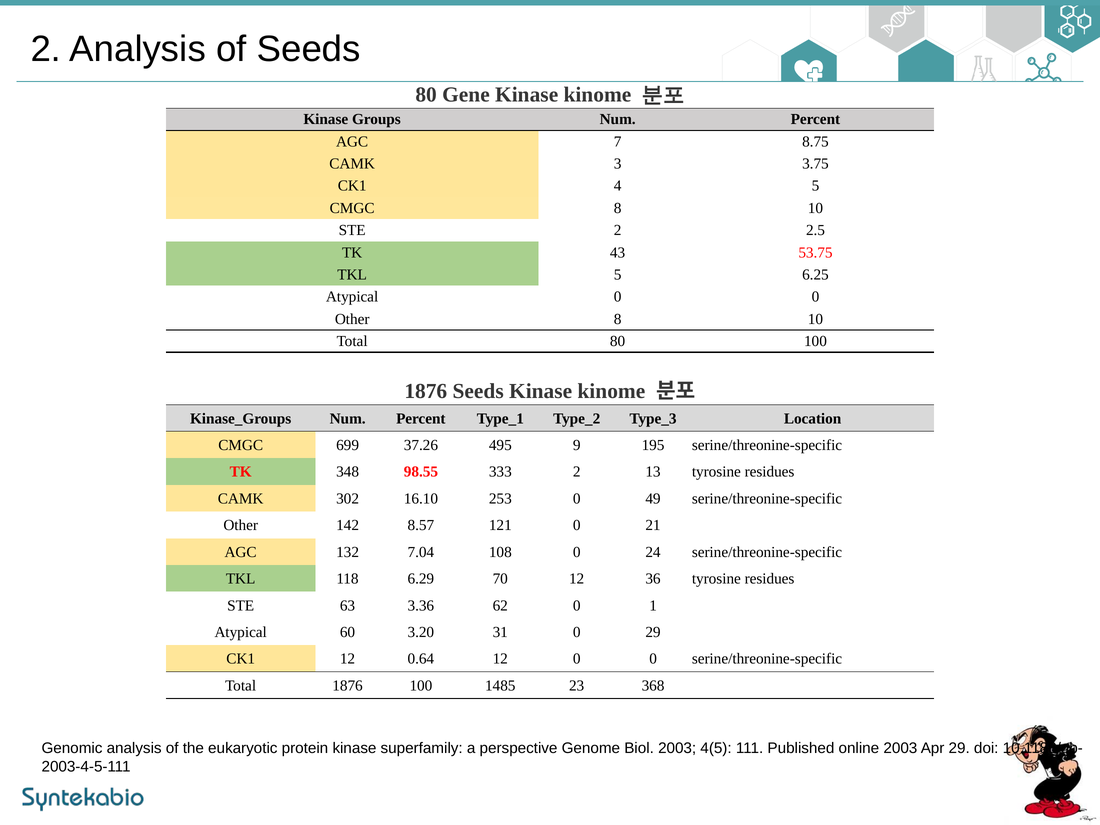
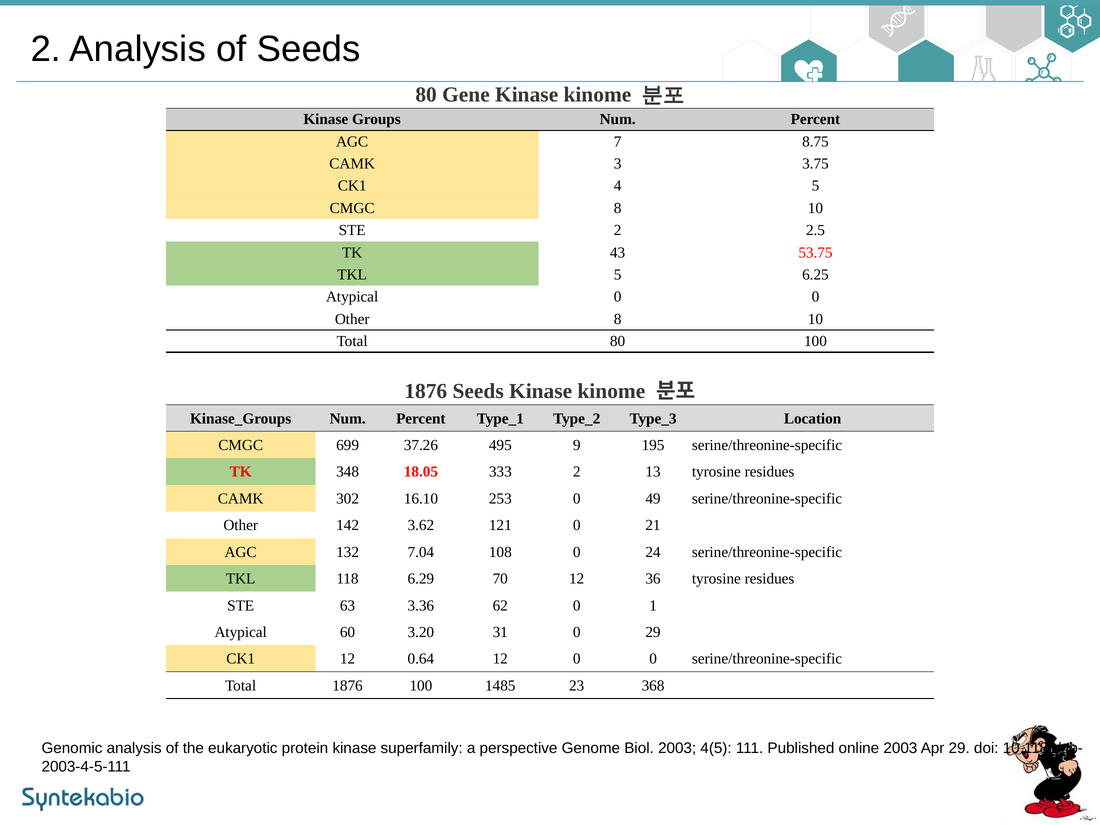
98.55: 98.55 -> 18.05
8.57: 8.57 -> 3.62
